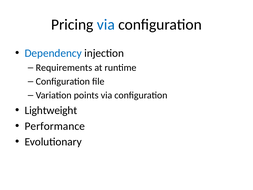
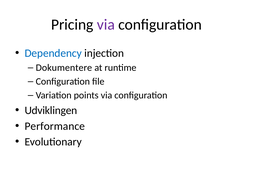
via at (106, 24) colour: blue -> purple
Requirements: Requirements -> Dokumentere
Lightweight: Lightweight -> Udviklingen
